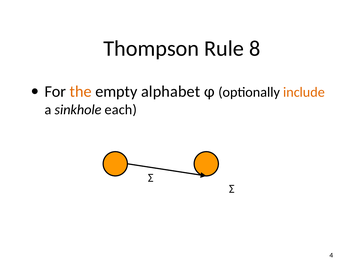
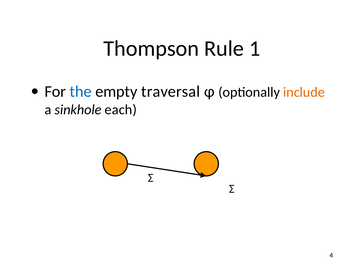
8: 8 -> 1
the colour: orange -> blue
alphabet: alphabet -> traversal
